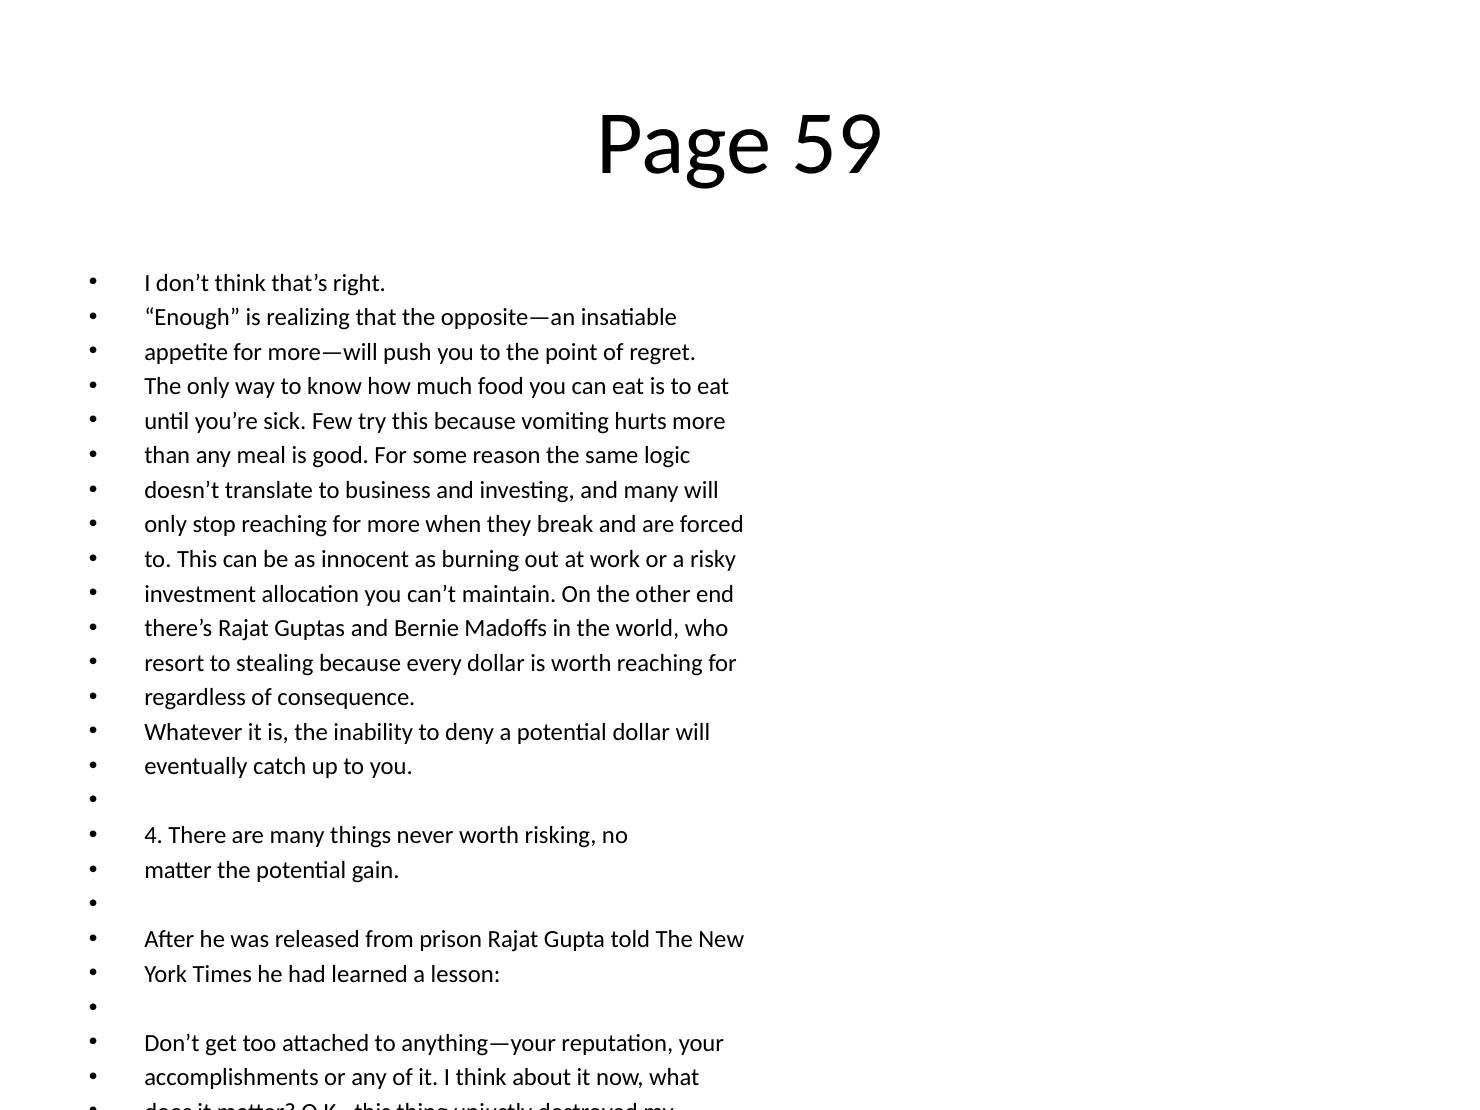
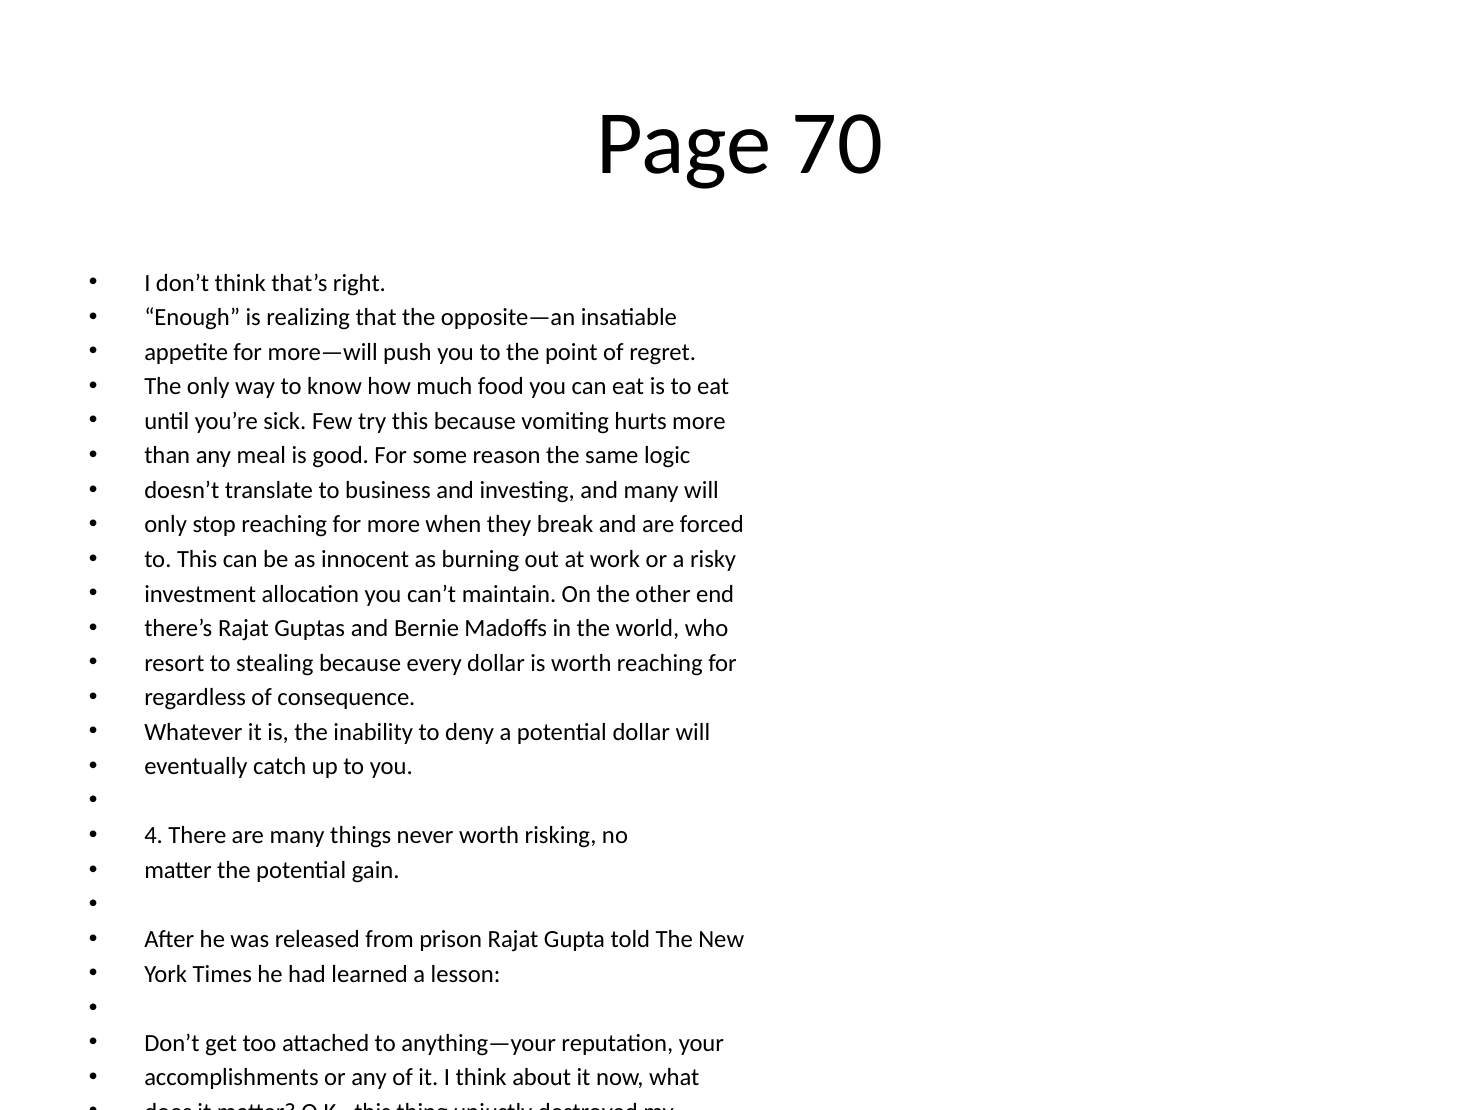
59: 59 -> 70
